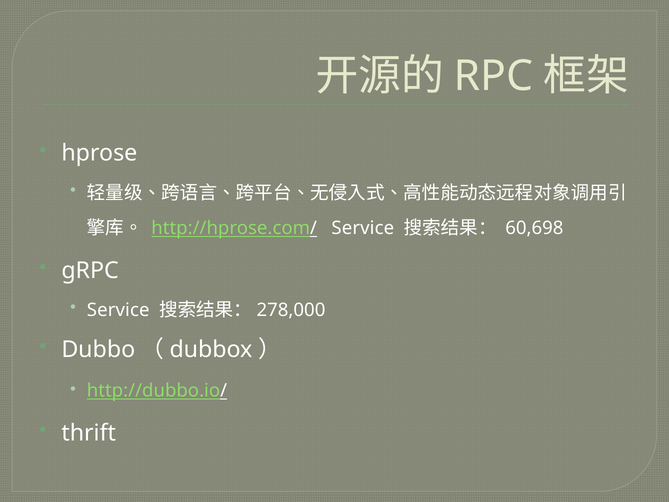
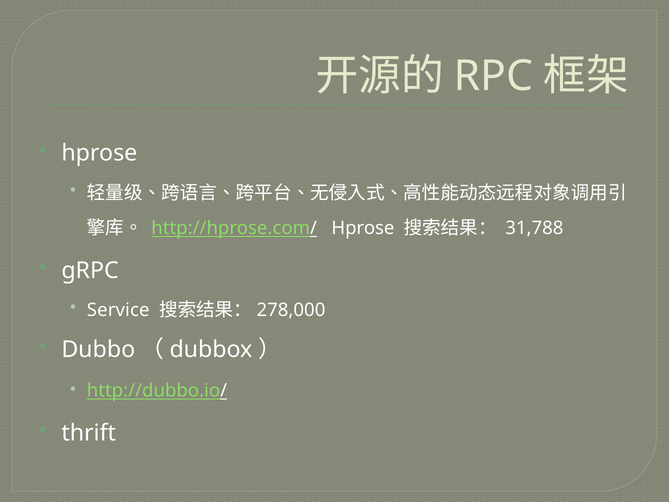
http://hprose.com/ Service: Service -> Hprose
60,698: 60,698 -> 31,788
